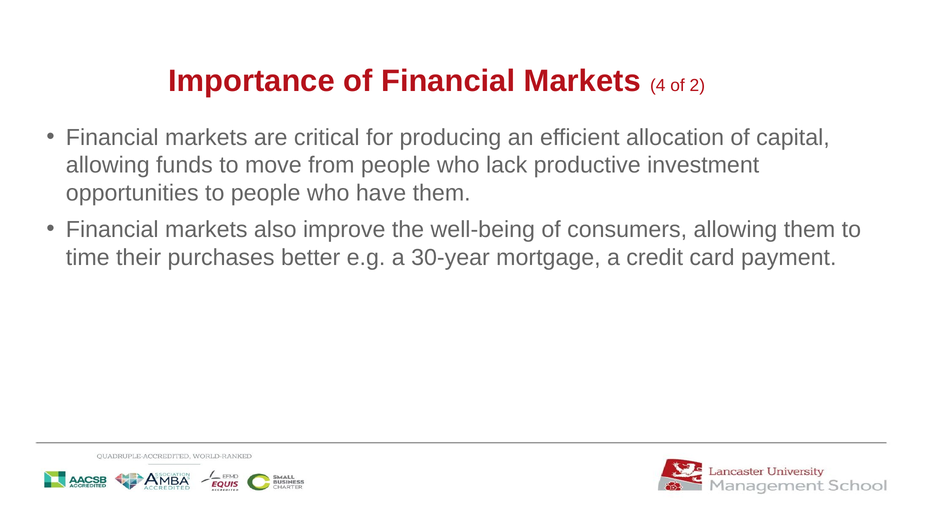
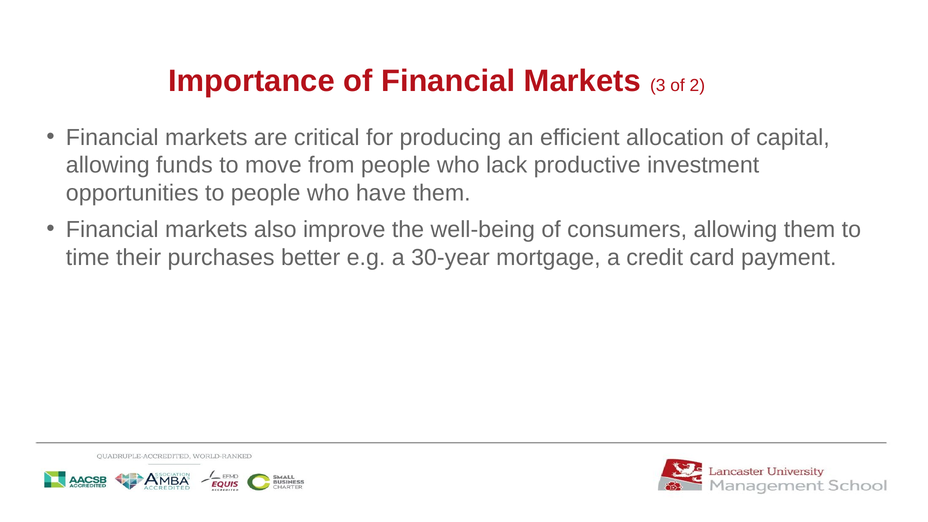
4: 4 -> 3
